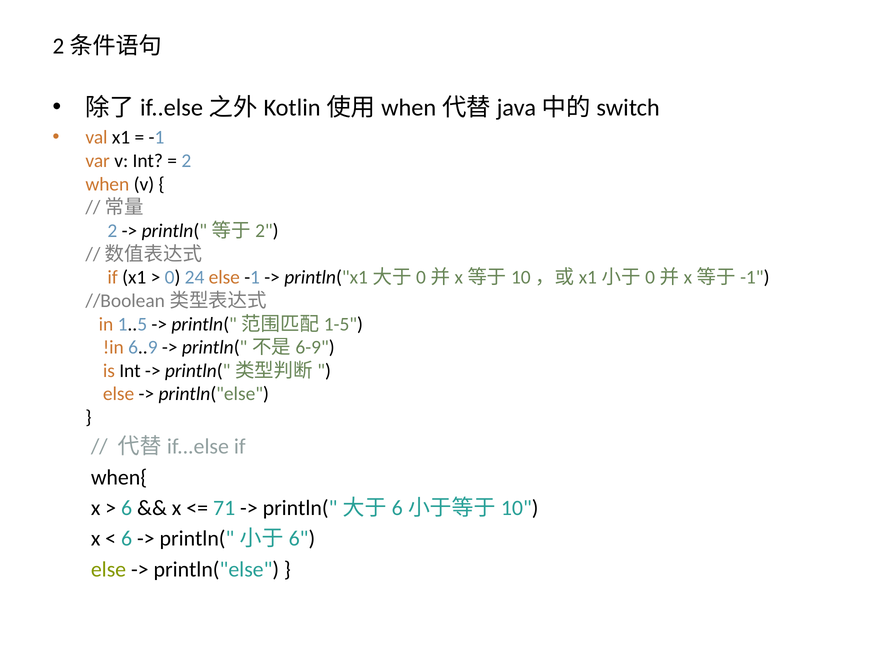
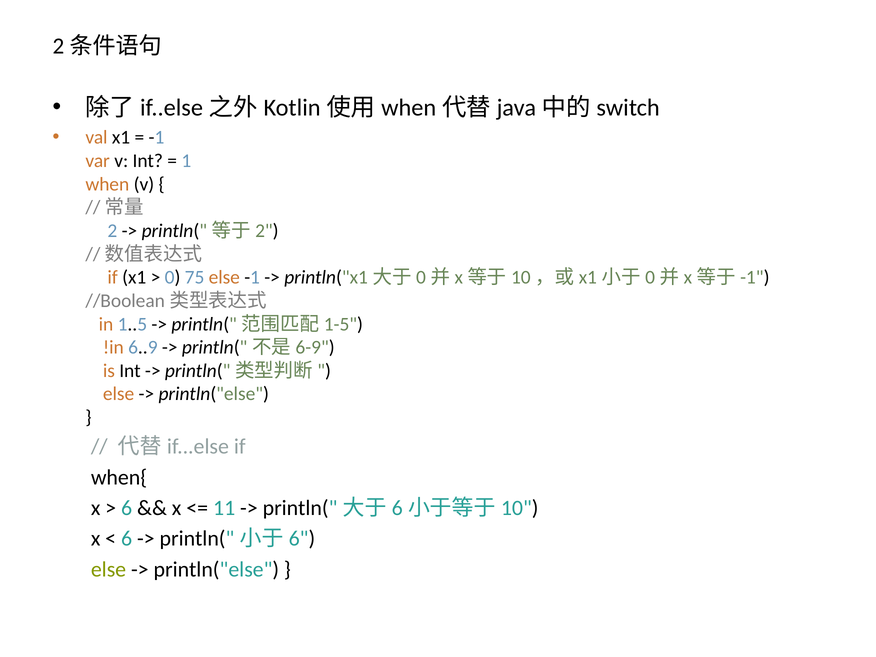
2 at (186, 161): 2 -> 1
24: 24 -> 75
71: 71 -> 11
